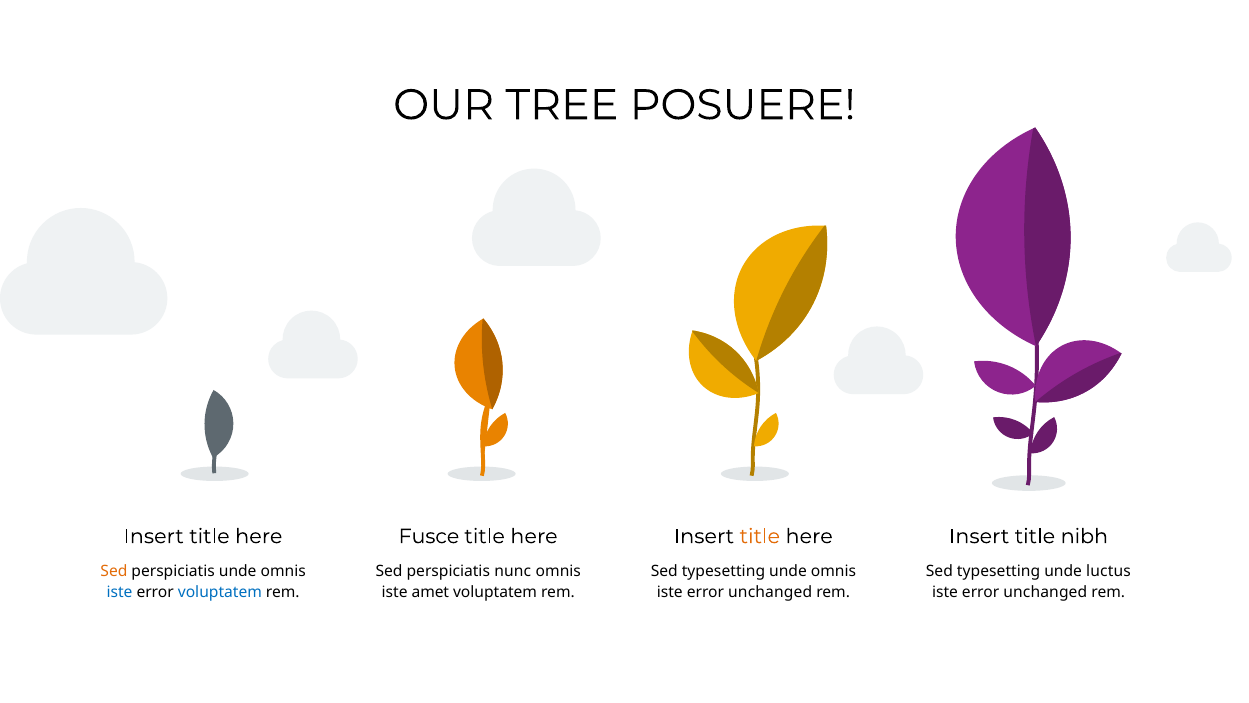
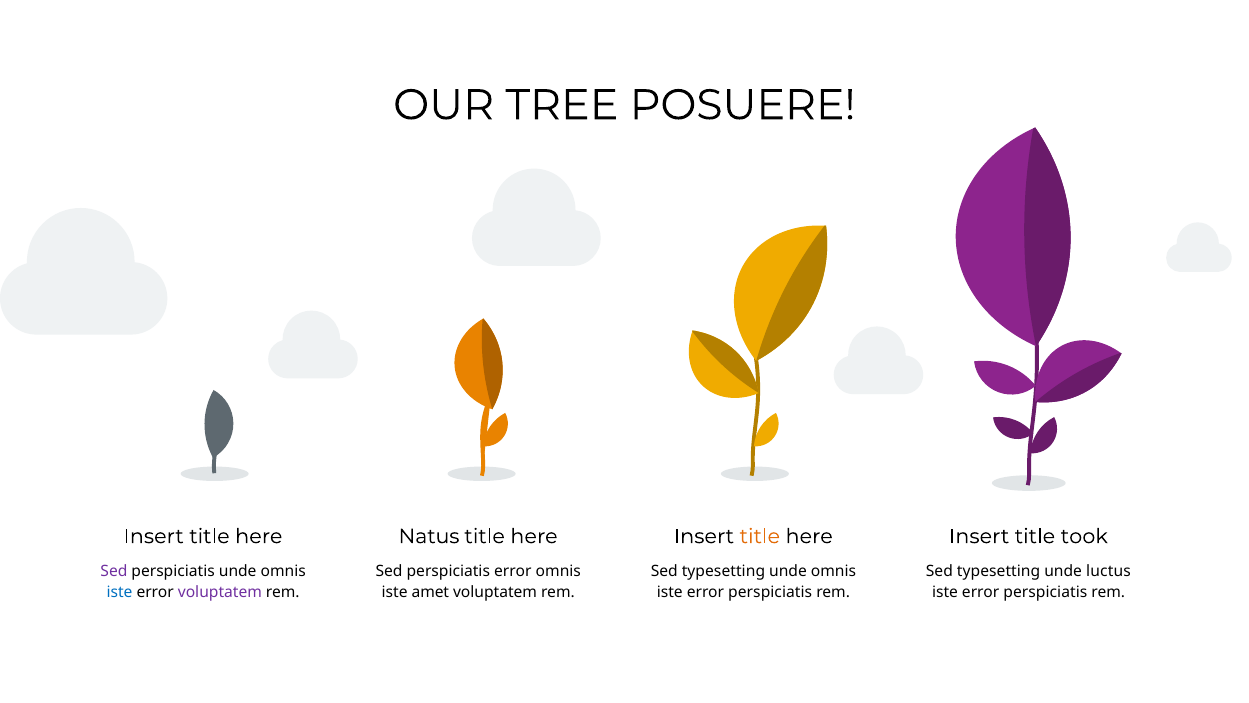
Fusce: Fusce -> Natus
nibh: nibh -> took
Sed at (114, 571) colour: orange -> purple
perspiciatis nunc: nunc -> error
voluptatem at (220, 592) colour: blue -> purple
unchanged at (770, 592): unchanged -> perspiciatis
unchanged at (1045, 592): unchanged -> perspiciatis
